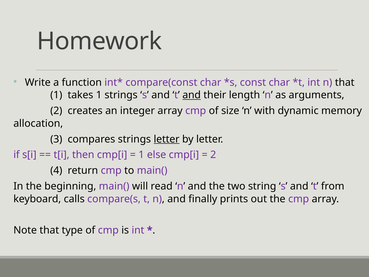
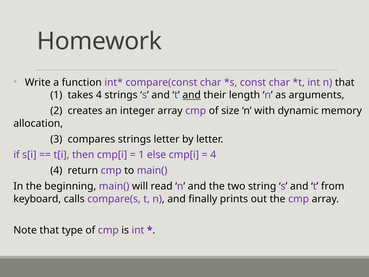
takes 1: 1 -> 4
letter at (167, 139) underline: present -> none
2 at (213, 155): 2 -> 4
